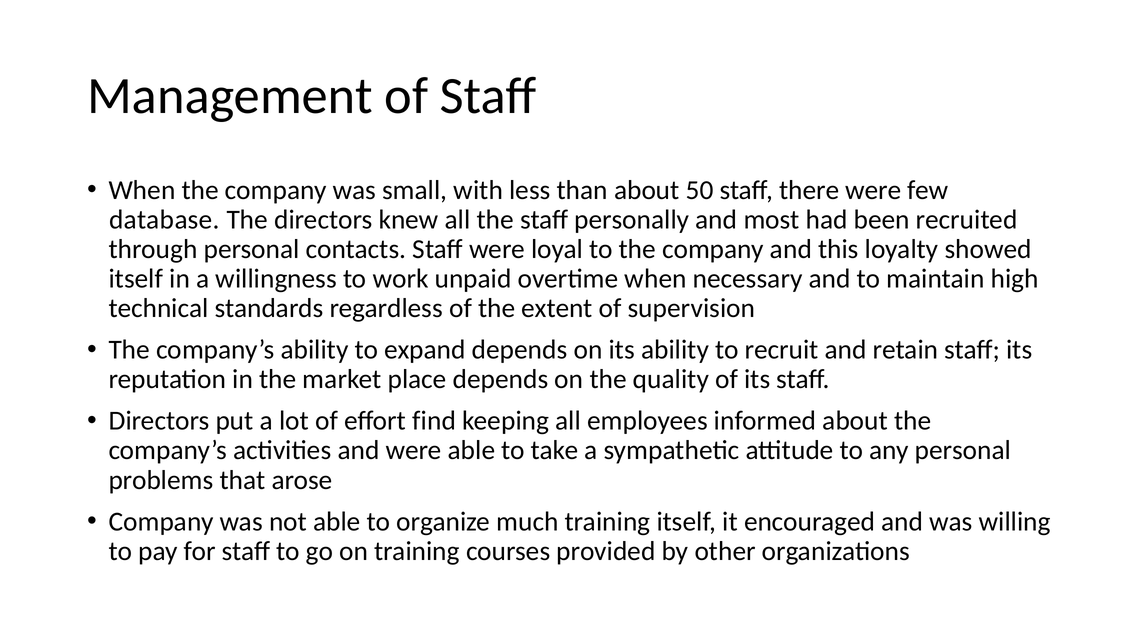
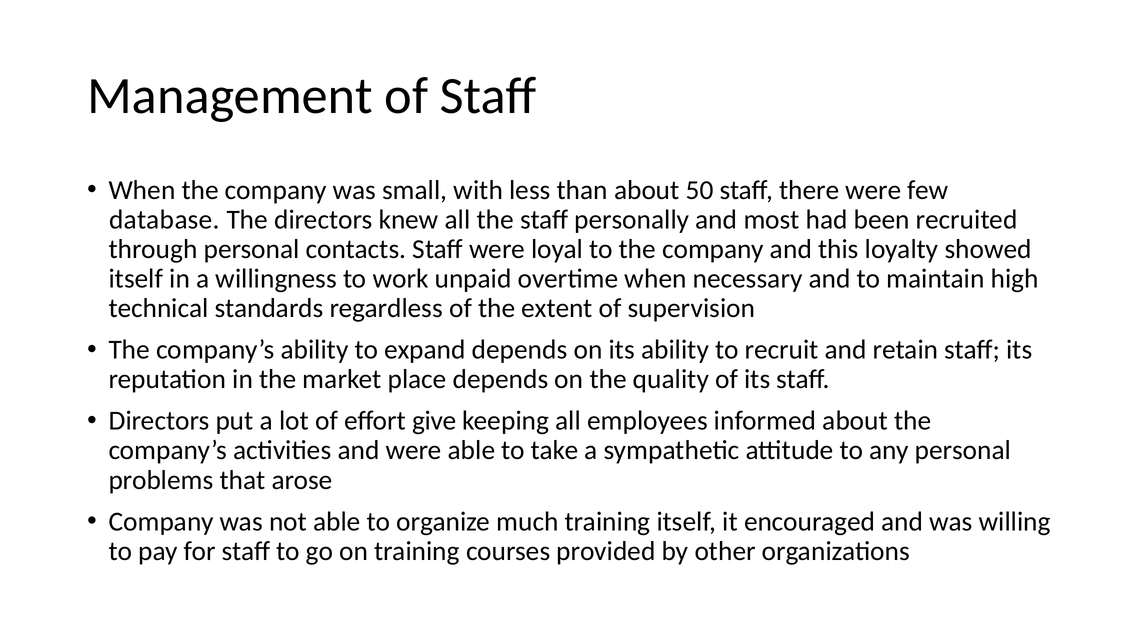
find: find -> give
